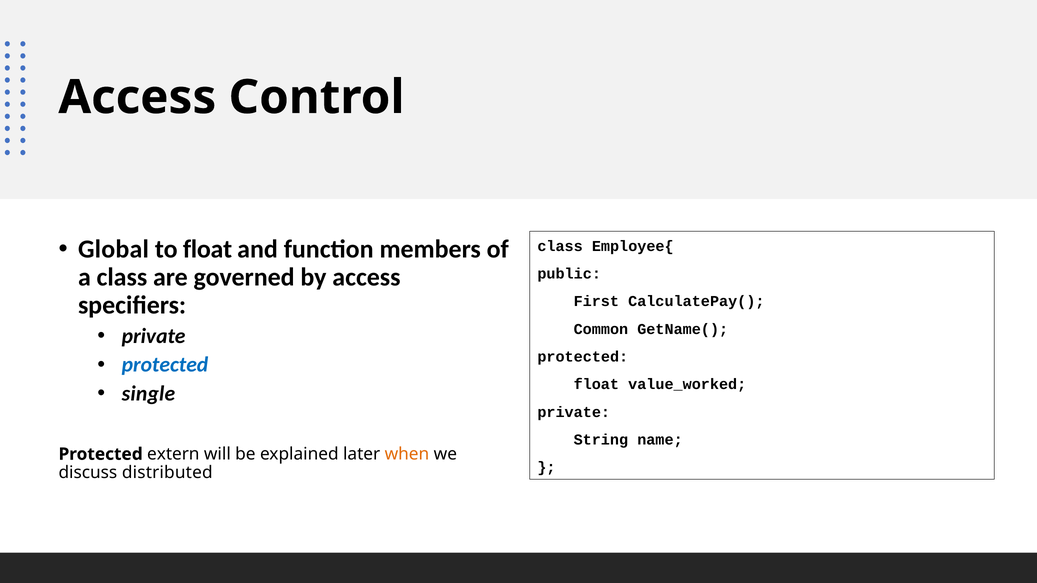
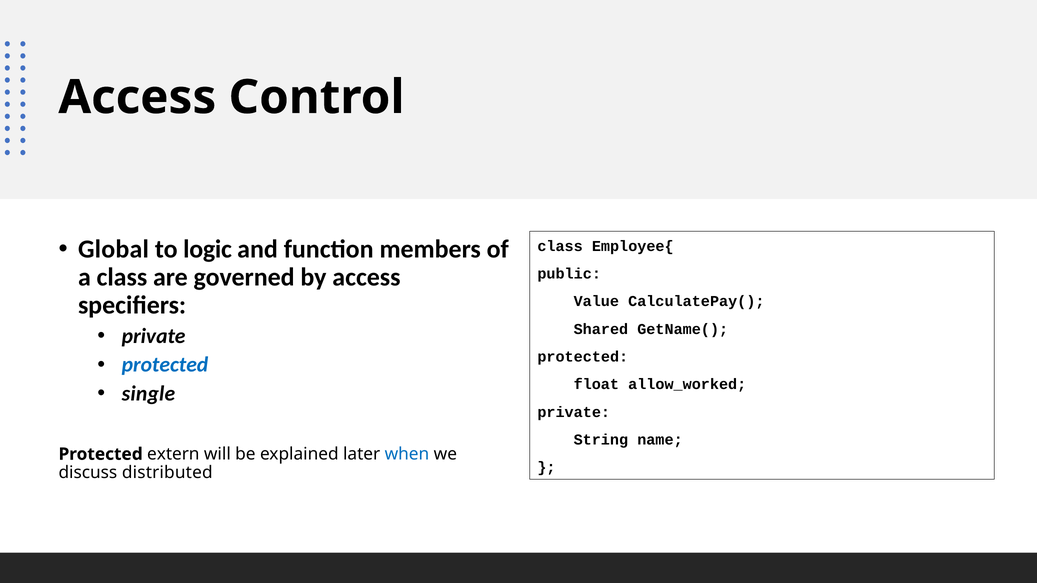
to float: float -> logic
First: First -> Value
Common: Common -> Shared
value_worked: value_worked -> allow_worked
when colour: orange -> blue
